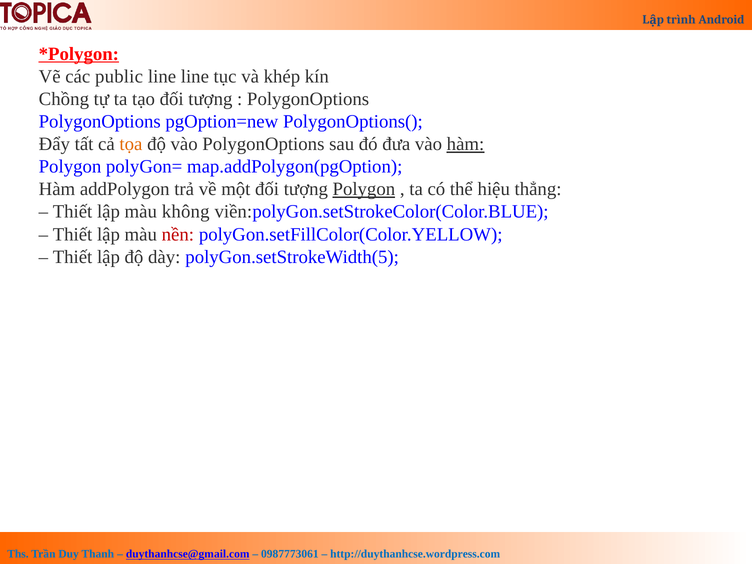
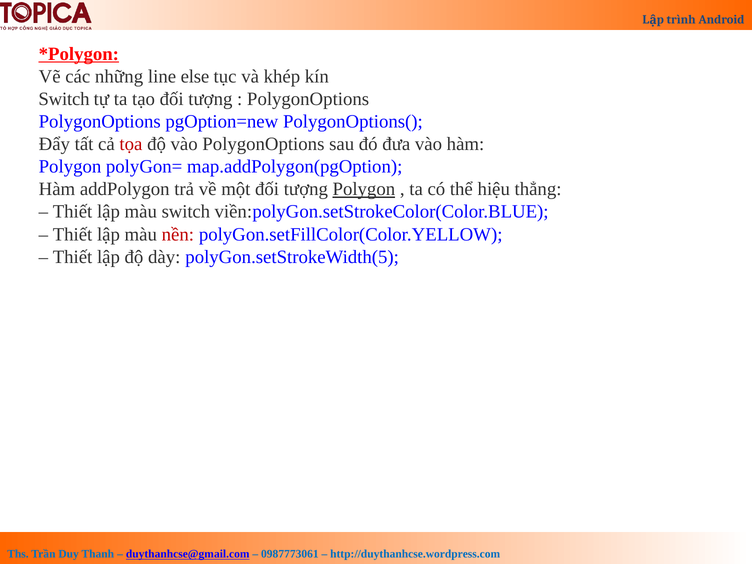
public: public -> những
line line: line -> else
Chồng at (64, 99): Chồng -> Switch
tọa colour: orange -> red
hàm at (466, 144) underline: present -> none
màu không: không -> switch
